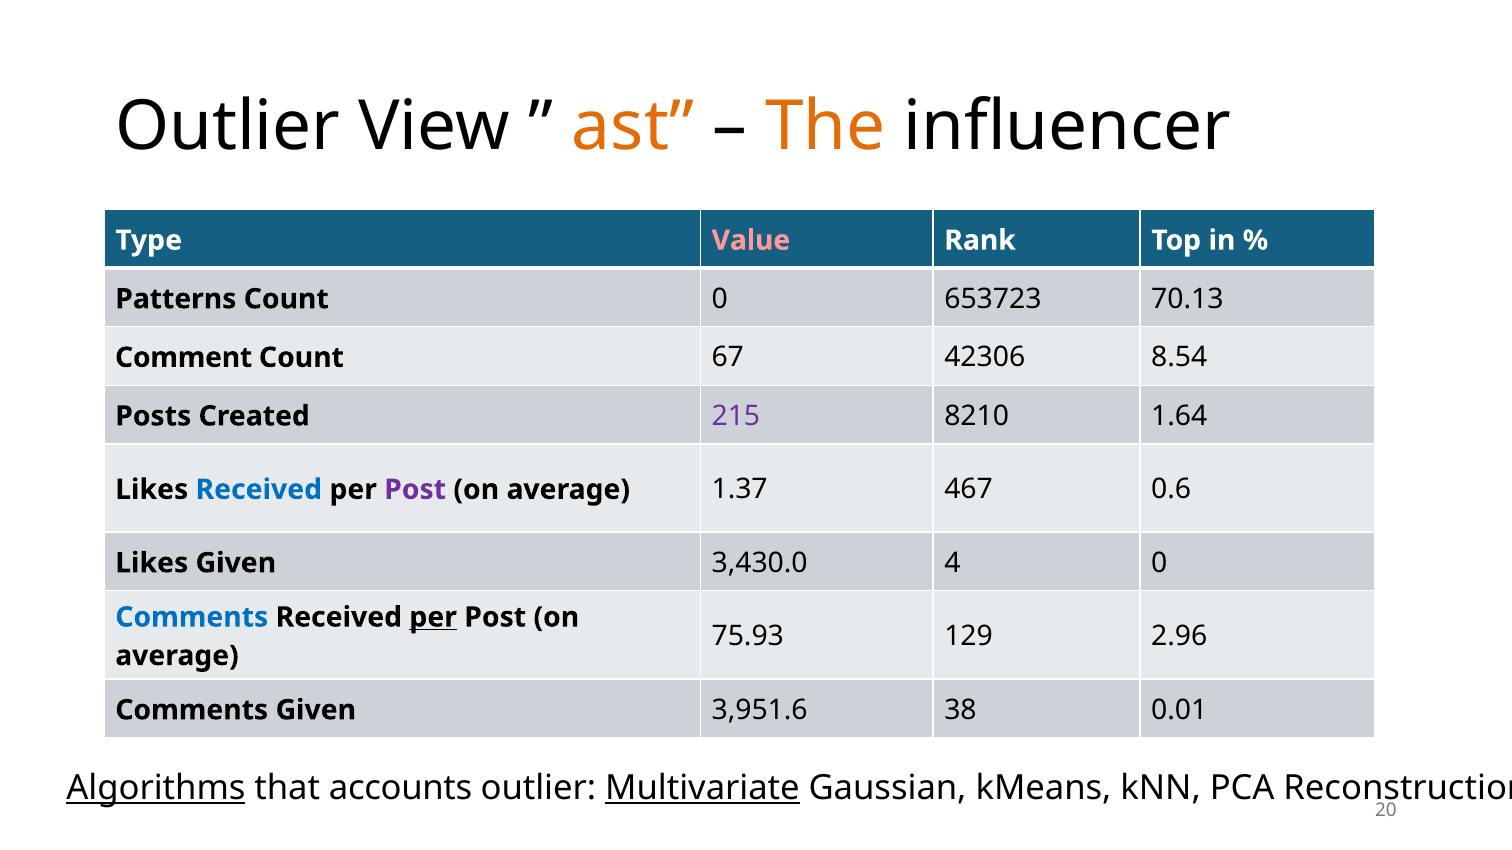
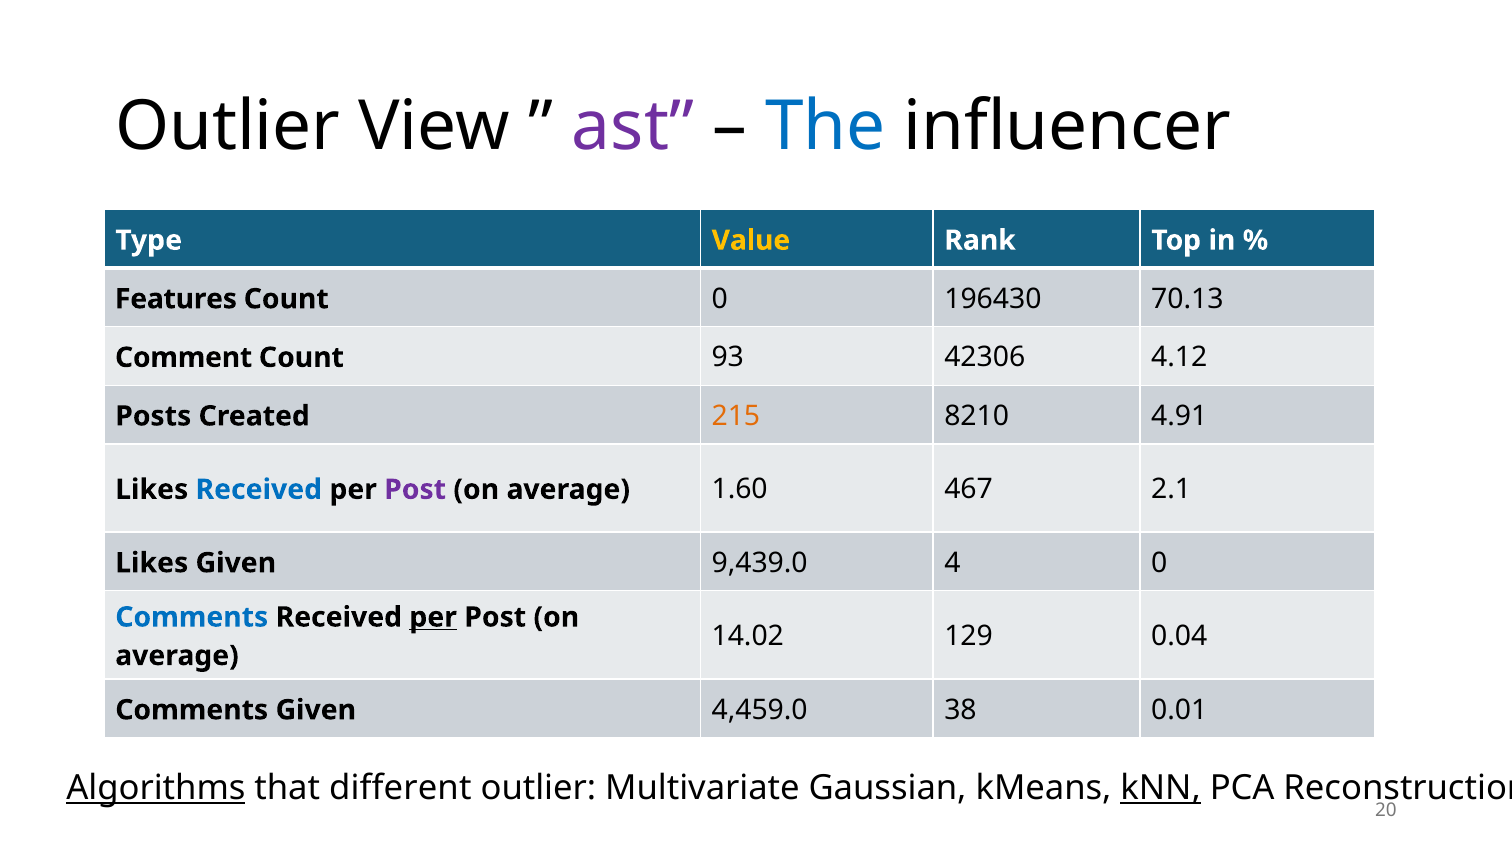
ast colour: orange -> purple
The colour: orange -> blue
Value colour: pink -> yellow
Patterns: Patterns -> Features
653723: 653723 -> 196430
67: 67 -> 93
8.54: 8.54 -> 4.12
215 colour: purple -> orange
1.64: 1.64 -> 4.91
1.37: 1.37 -> 1.60
0.6: 0.6 -> 2.1
3,430.0: 3,430.0 -> 9,439.0
75.93: 75.93 -> 14.02
2.96: 2.96 -> 0.04
3,951.6: 3,951.6 -> 4,459.0
accounts: accounts -> different
Multivariate underline: present -> none
kNN underline: none -> present
